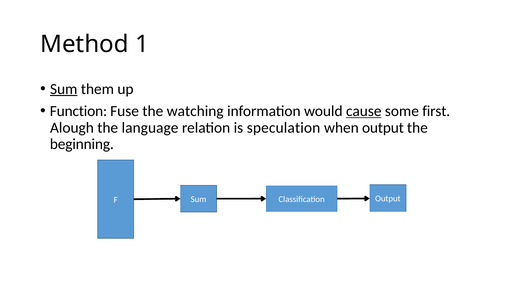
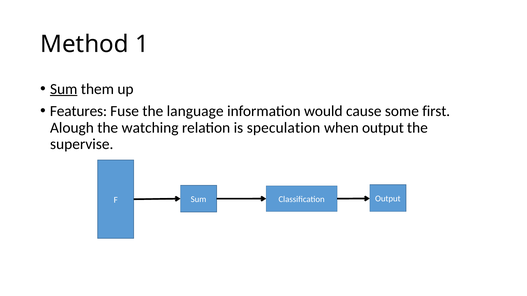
Function: Function -> Features
watching: watching -> language
cause underline: present -> none
language: language -> watching
beginning: beginning -> supervise
